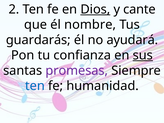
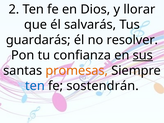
Dios underline: present -> none
cante: cante -> llorar
nombre: nombre -> salvarás
ayudará: ayudará -> resolver
promesas colour: purple -> orange
humanidad: humanidad -> sostendrán
